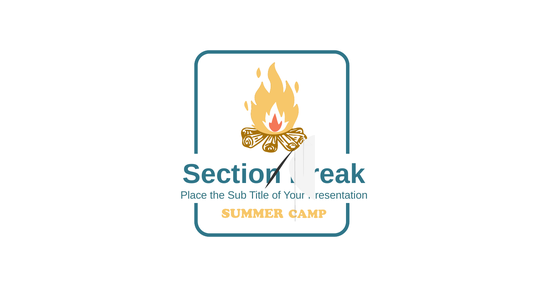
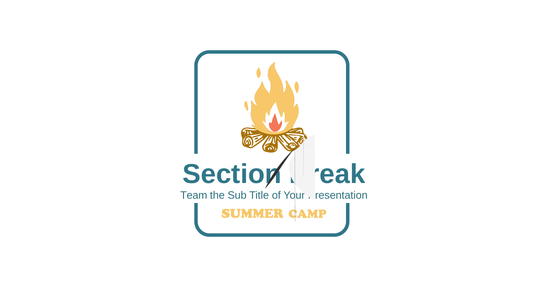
Place: Place -> Team
